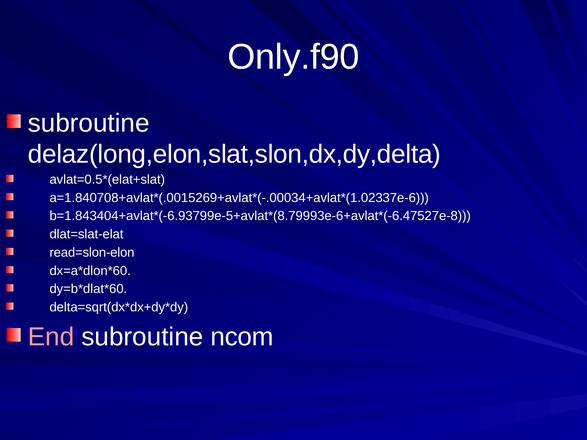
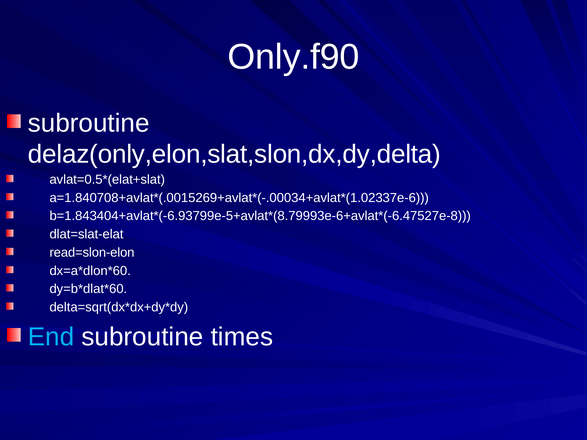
delaz(long,elon,slat,slon,dx,dy,delta: delaz(long,elon,slat,slon,dx,dy,delta -> delaz(only,elon,slat,slon,dx,dy,delta
End colour: pink -> light blue
ncom: ncom -> times
